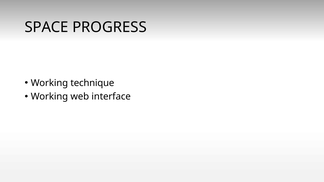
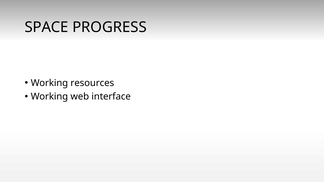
technique: technique -> resources
